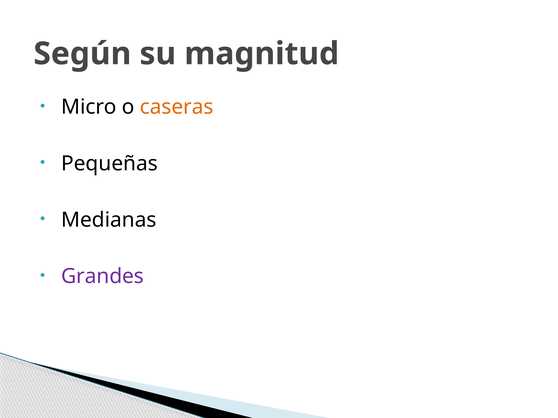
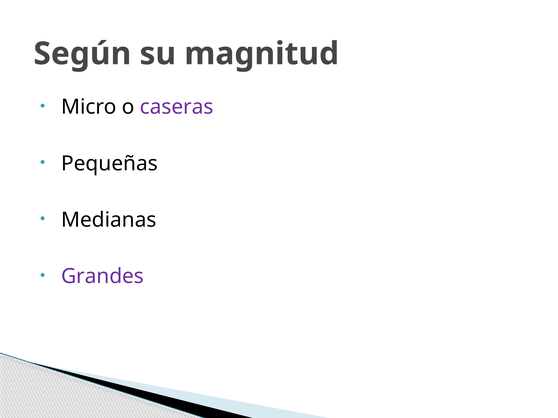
caseras colour: orange -> purple
